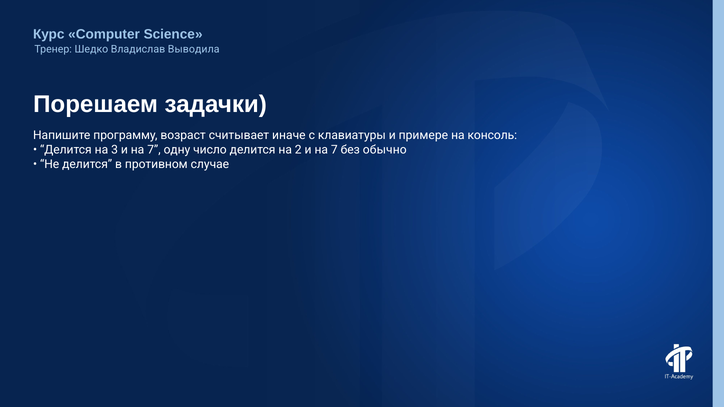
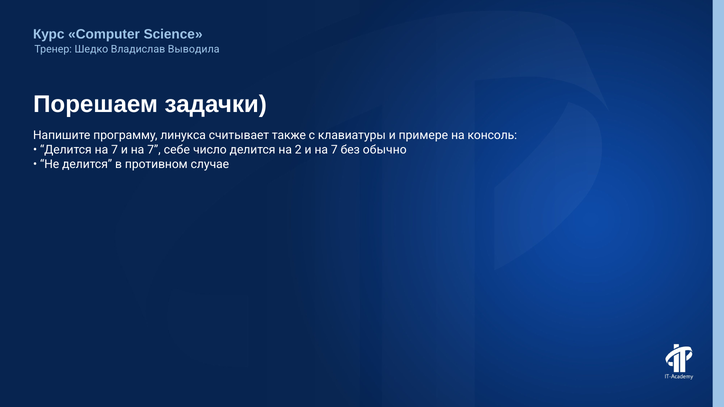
возраст: возраст -> линукса
иначе: иначе -> также
Делится на 3: 3 -> 7
одну: одну -> себе
